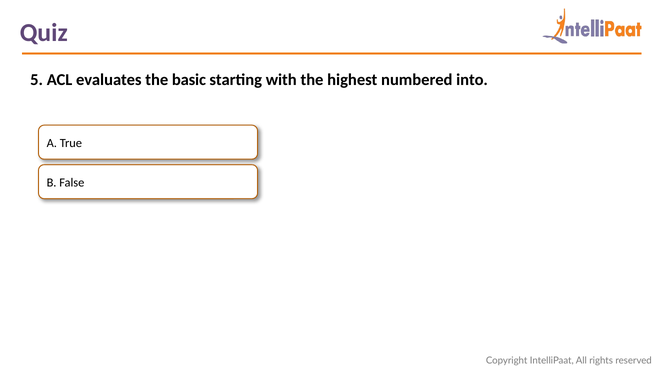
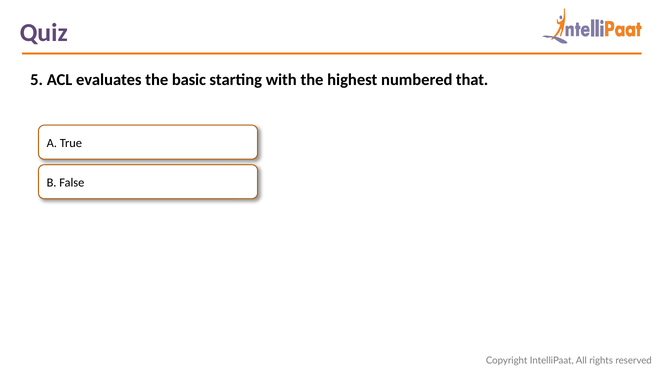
into: into -> that
